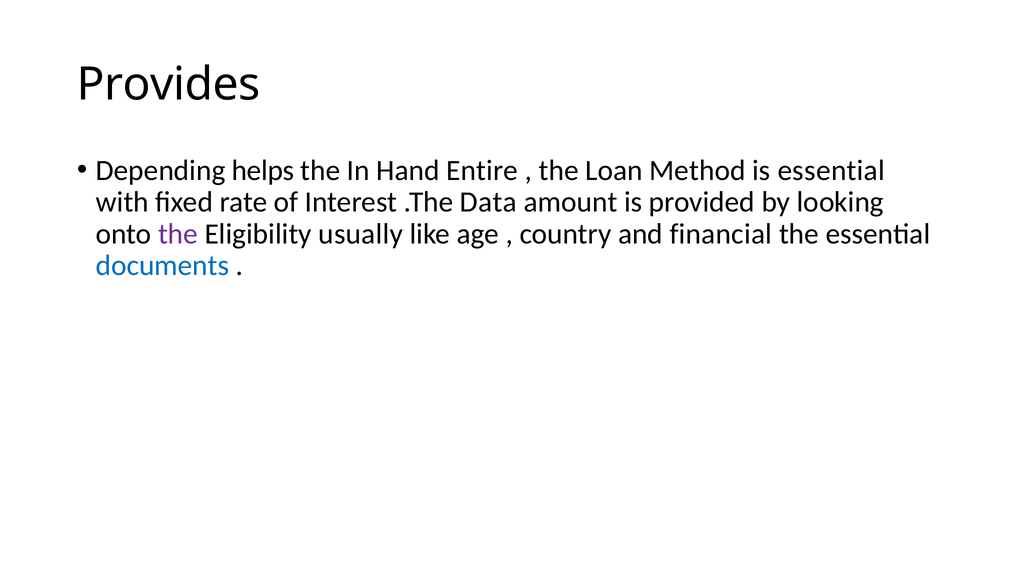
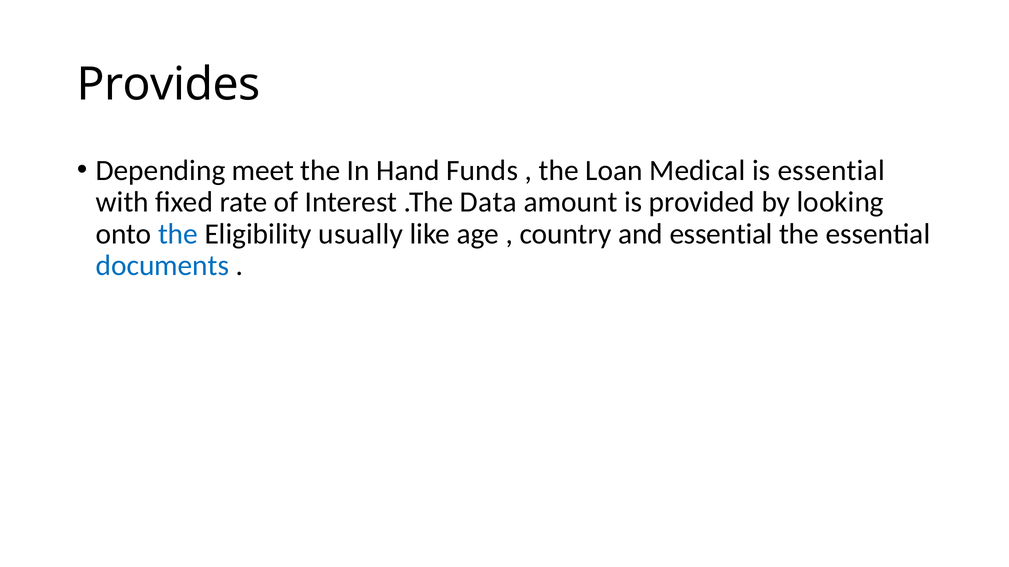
helps: helps -> meet
Entire: Entire -> Funds
Method: Method -> Medical
the at (178, 234) colour: purple -> blue
and financial: financial -> essential
